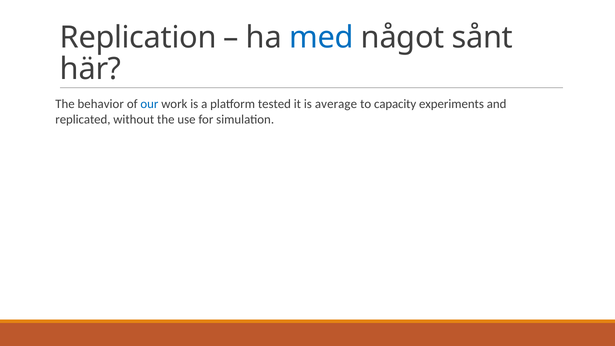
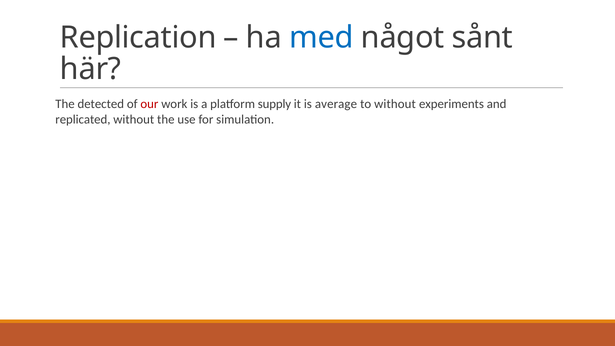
behavior: behavior -> detected
our colour: blue -> red
tested: tested -> supply
to capacity: capacity -> without
